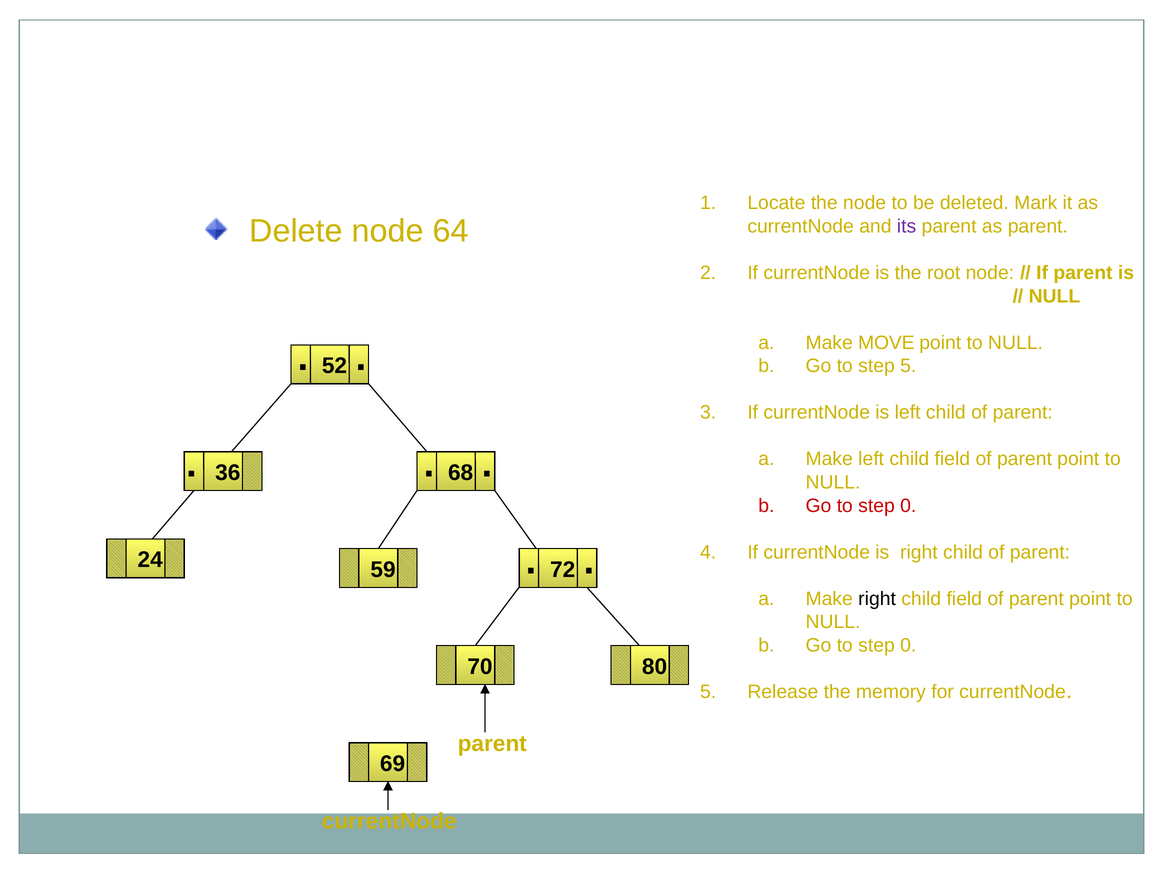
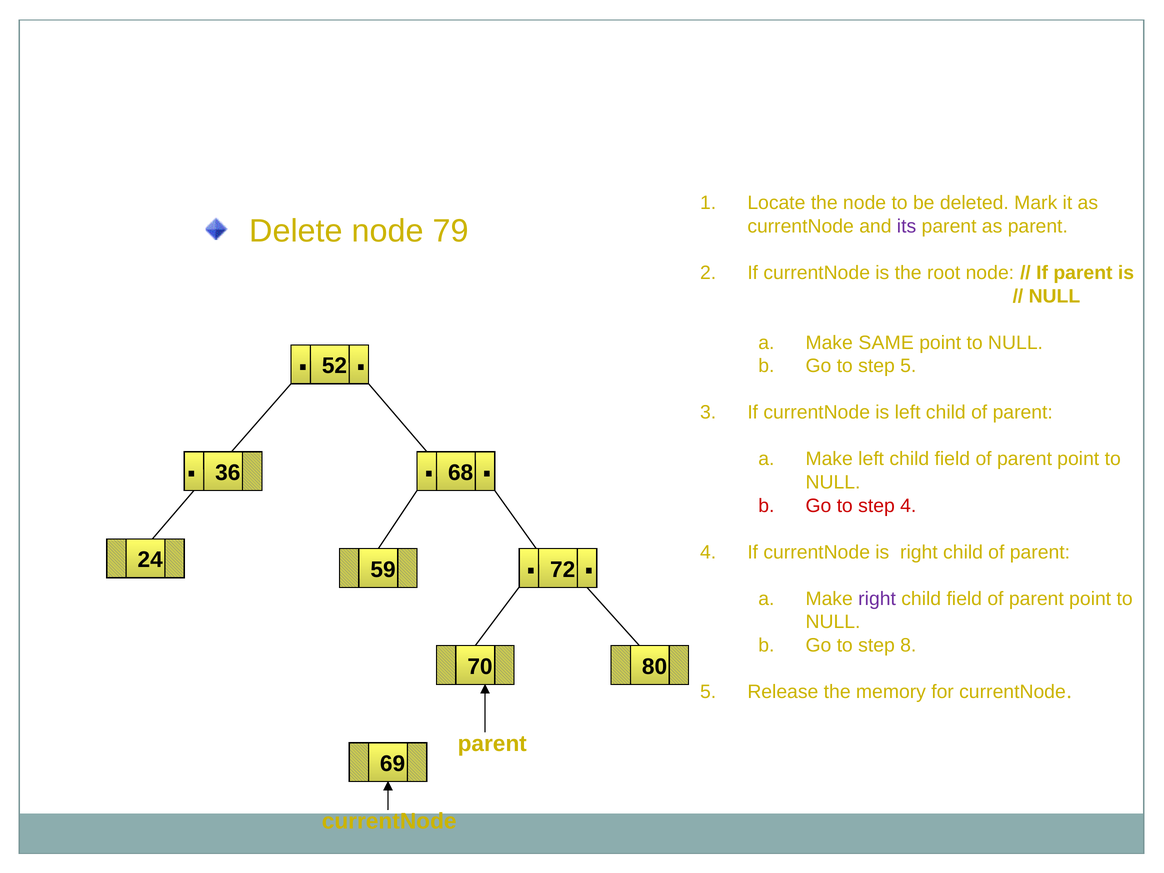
64: 64 -> 79
MOVE: MOVE -> SAME
0 at (908, 506): 0 -> 4
right at (877, 599) colour: black -> purple
0 at (908, 645): 0 -> 8
